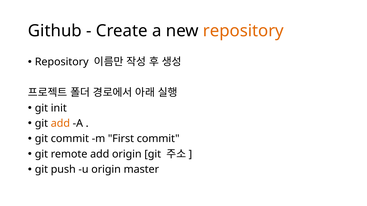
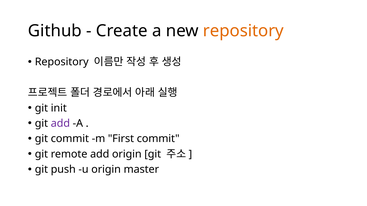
add at (60, 124) colour: orange -> purple
